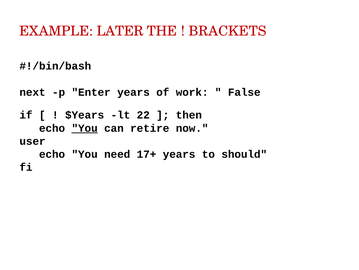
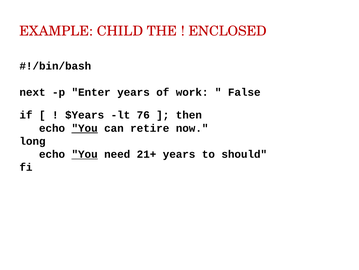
LATER: LATER -> CHILD
BRACKETS: BRACKETS -> ENCLOSED
22: 22 -> 76
user: user -> long
You at (85, 154) underline: none -> present
17+: 17+ -> 21+
